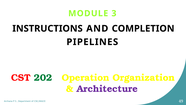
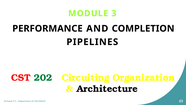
INSTRUCTIONS: INSTRUCTIONS -> PERFORMANCE
Operation: Operation -> Circuiting
Architecture colour: purple -> black
